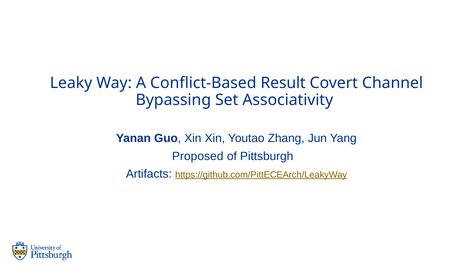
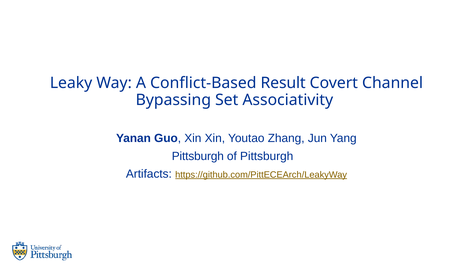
Proposed at (198, 156): Proposed -> Pittsburgh
